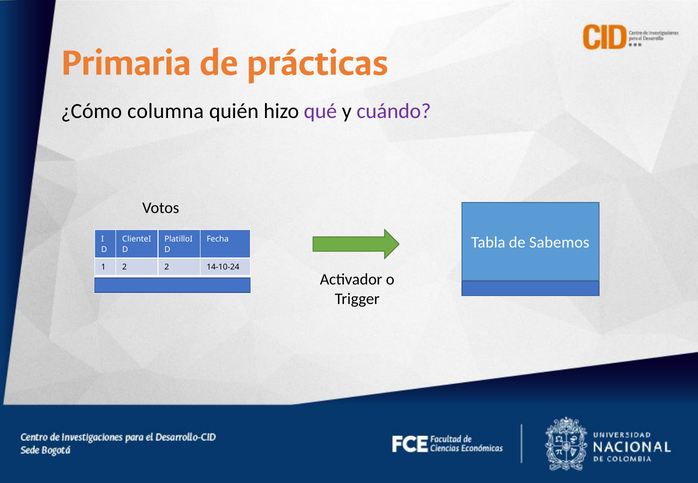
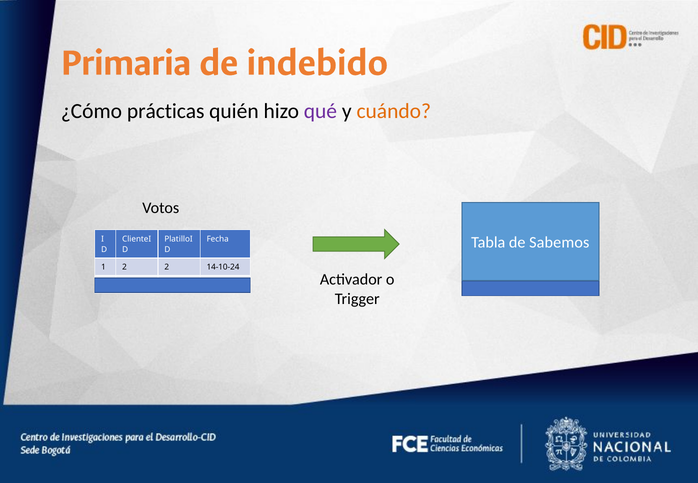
prácticas: prácticas -> indebido
columna: columna -> prácticas
cuándo colour: purple -> orange
